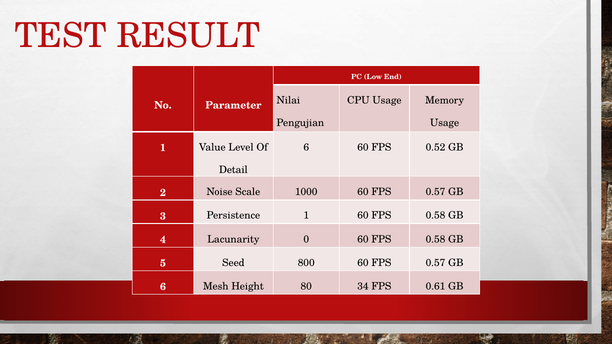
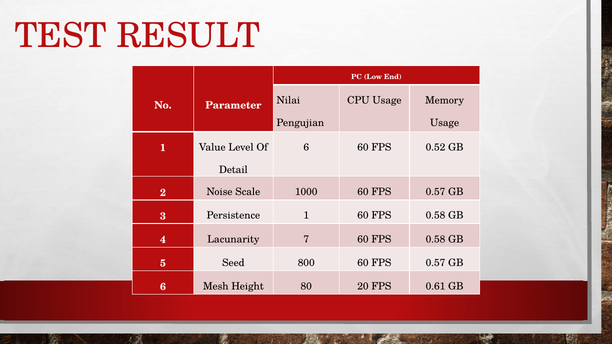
0: 0 -> 7
34: 34 -> 20
